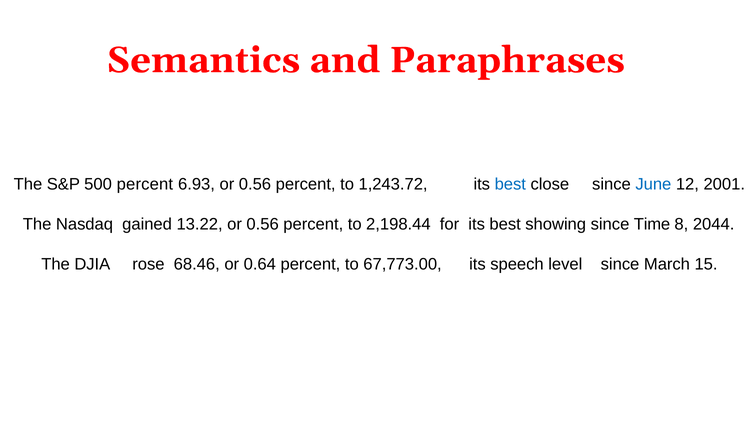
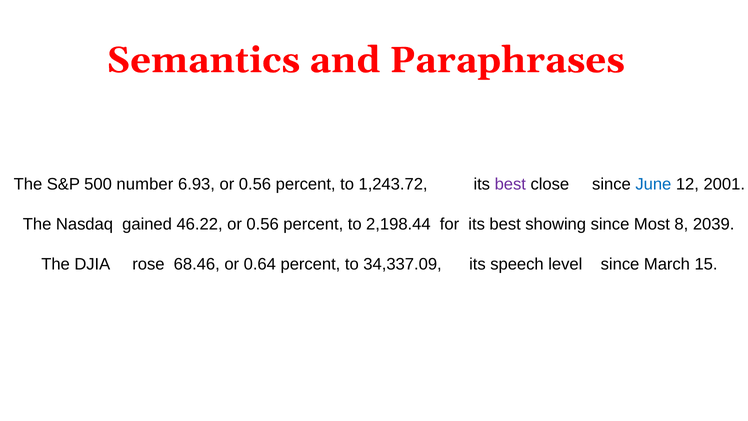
500 percent: percent -> number
best at (510, 184) colour: blue -> purple
13.22: 13.22 -> 46.22
Time: Time -> Most
2044: 2044 -> 2039
67,773.00: 67,773.00 -> 34,337.09
